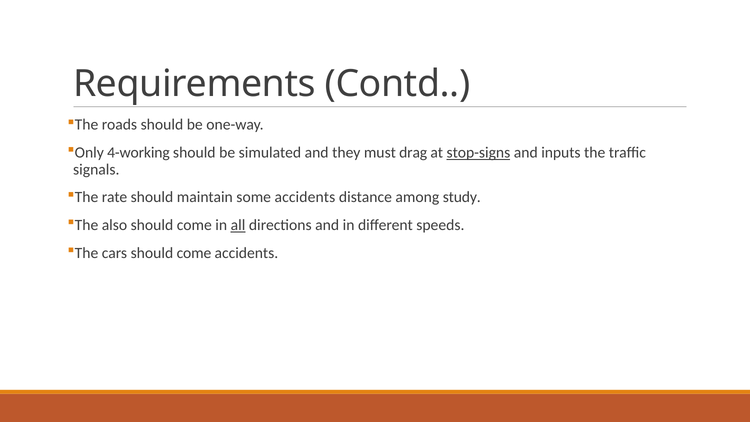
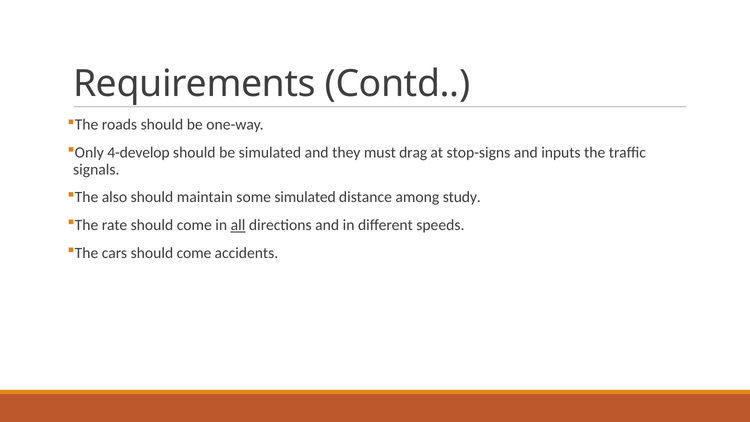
4-working: 4-working -> 4-develop
stop-signs underline: present -> none
rate: rate -> also
some accidents: accidents -> simulated
also: also -> rate
